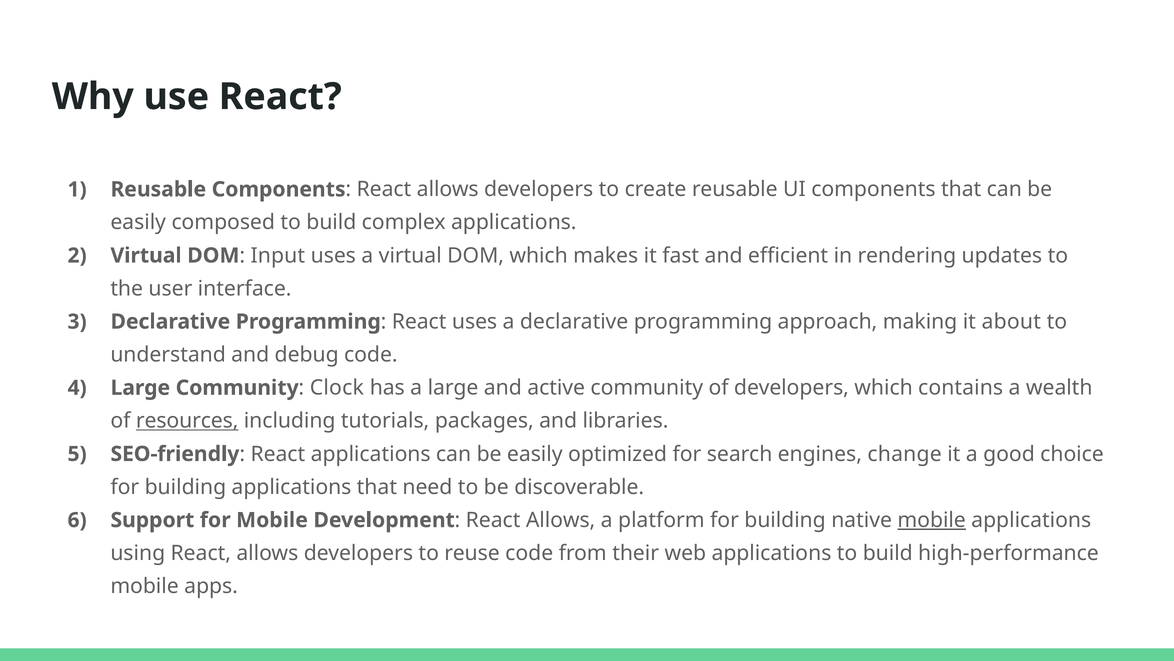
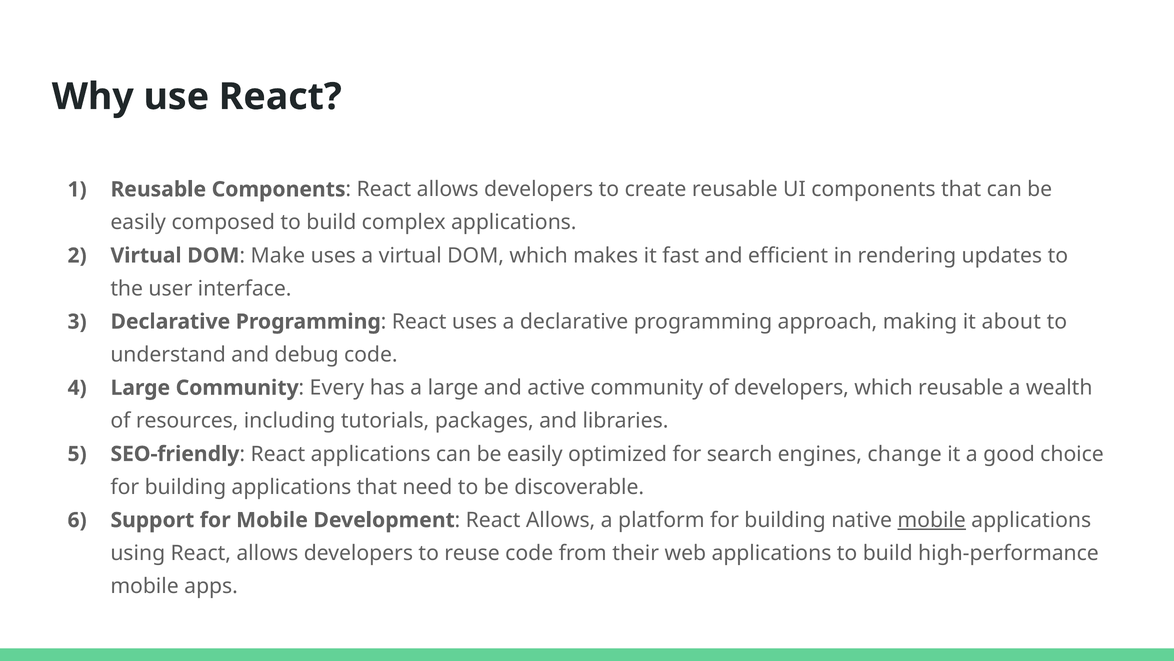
Input: Input -> Make
Clock: Clock -> Every
which contains: contains -> reusable
resources underline: present -> none
